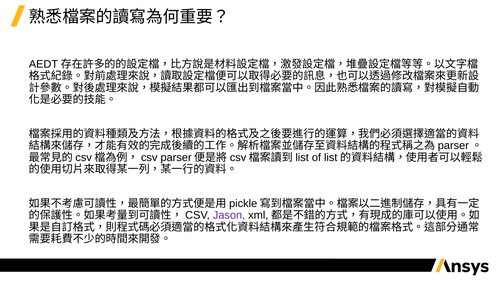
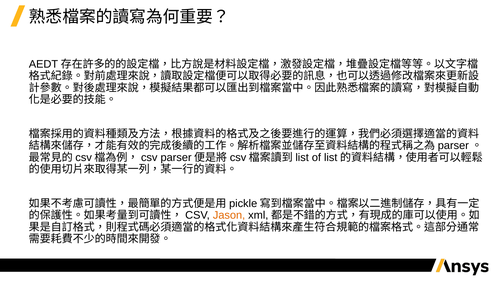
Jason colour: purple -> orange
